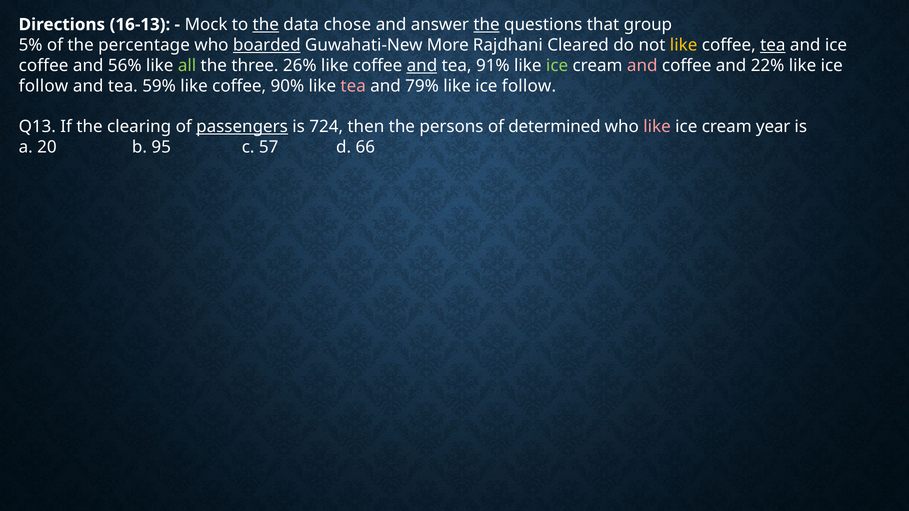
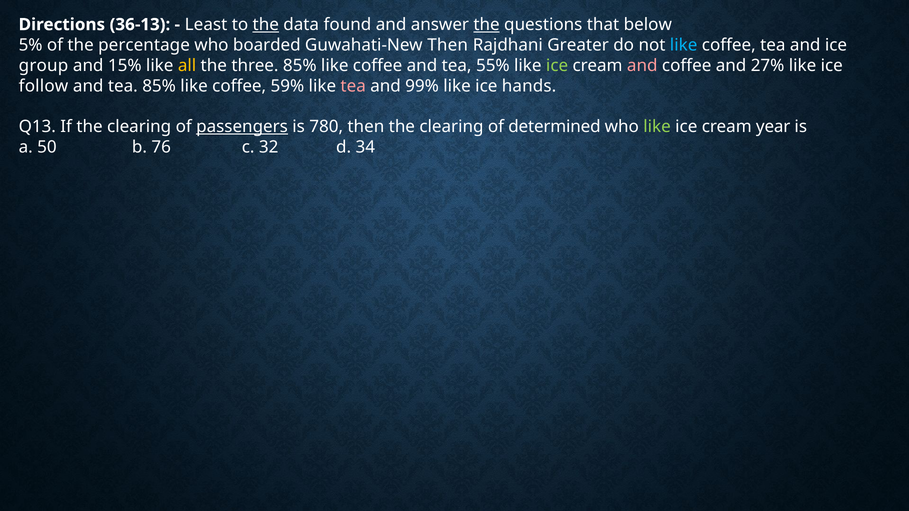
16-13: 16-13 -> 36-13
Mock: Mock -> Least
chose: chose -> found
group: group -> below
boarded underline: present -> none
Guwahati-New More: More -> Then
Cleared: Cleared -> Greater
like at (684, 45) colour: yellow -> light blue
tea at (773, 45) underline: present -> none
coffee at (44, 66): coffee -> group
56%: 56% -> 15%
all colour: light green -> yellow
three 26%: 26% -> 85%
and at (422, 66) underline: present -> none
91%: 91% -> 55%
22%: 22% -> 27%
tea 59%: 59% -> 85%
90%: 90% -> 59%
79%: 79% -> 99%
follow at (529, 86): follow -> hands
724: 724 -> 780
then the persons: persons -> clearing
like at (657, 127) colour: pink -> light green
20: 20 -> 50
95: 95 -> 76
57: 57 -> 32
66: 66 -> 34
